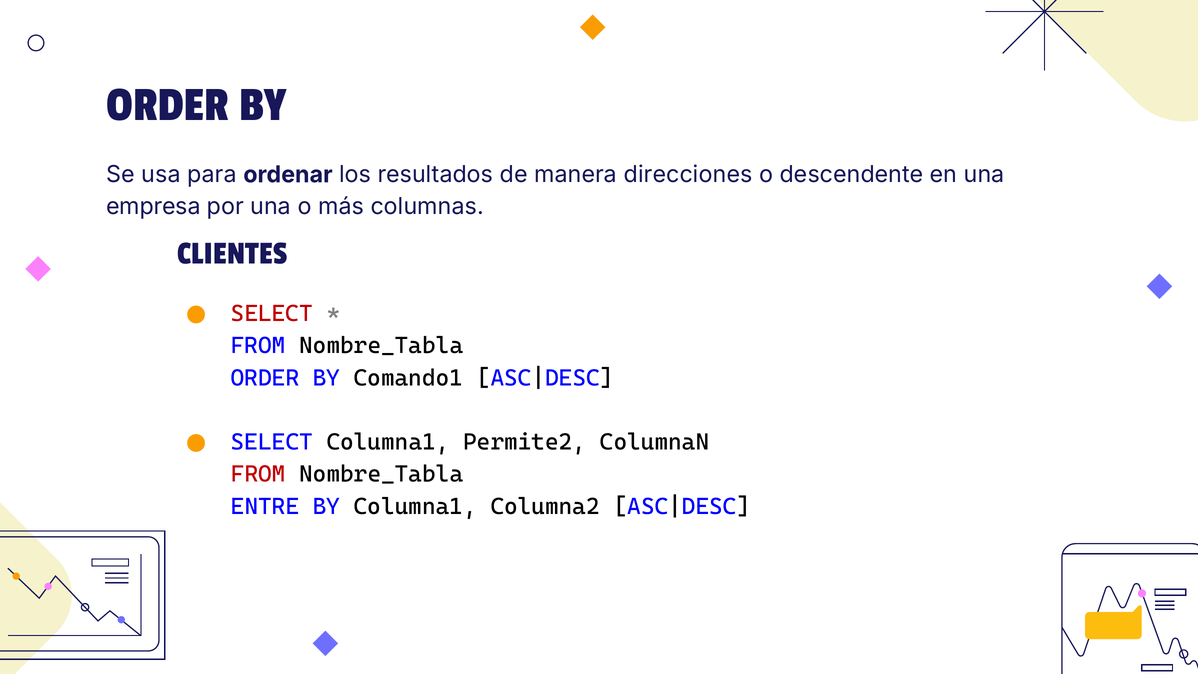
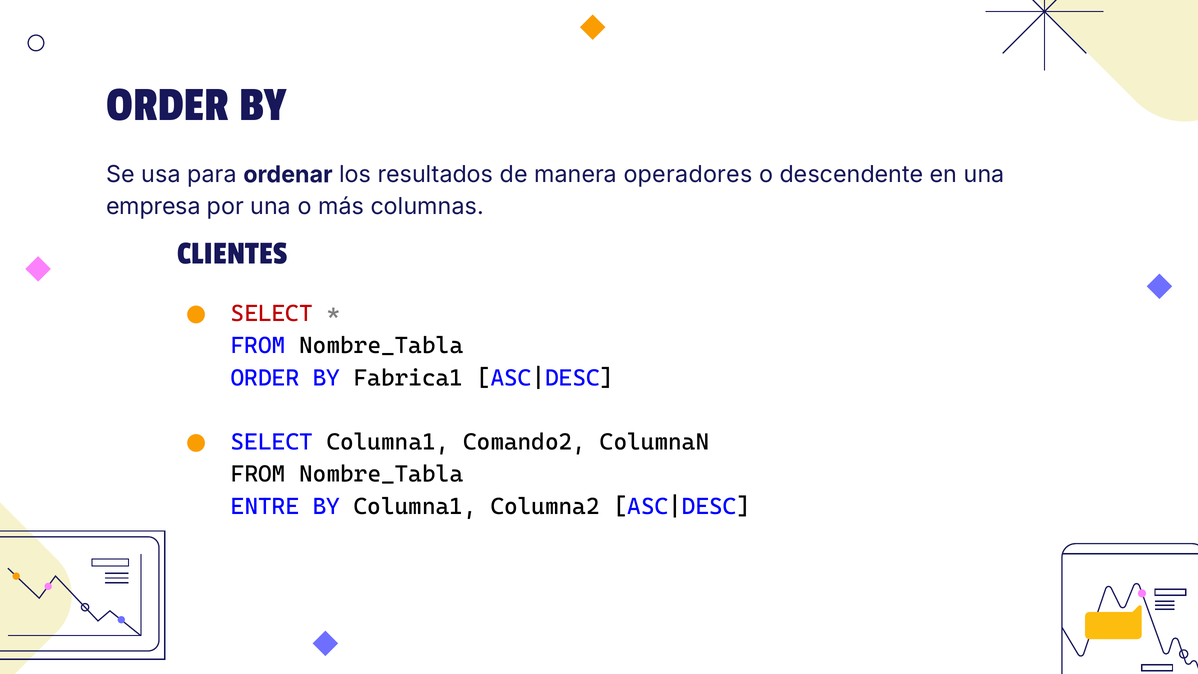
direcciones: direcciones -> operadores
Comando1: Comando1 -> Fabrica1
Permite2: Permite2 -> Comando2
FROM at (258, 474) colour: red -> black
